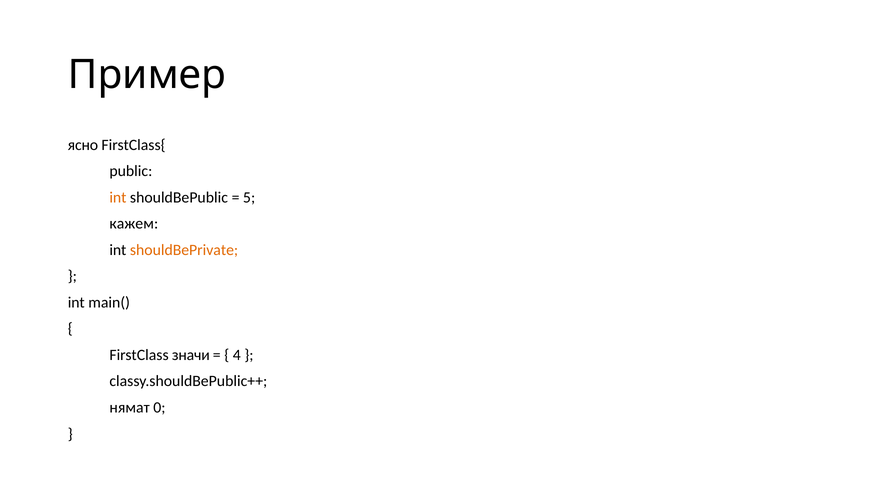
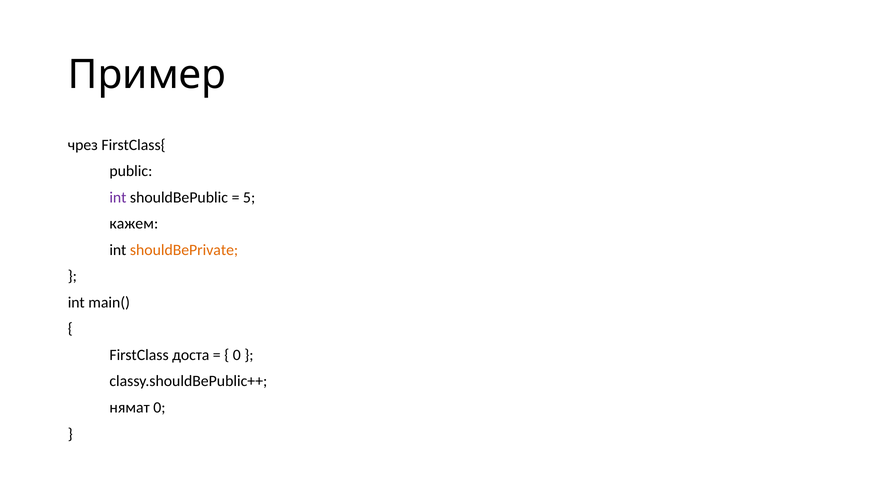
ясно: ясно -> чрез
int at (118, 197) colour: orange -> purple
значи: значи -> доста
4 at (237, 355): 4 -> 0
